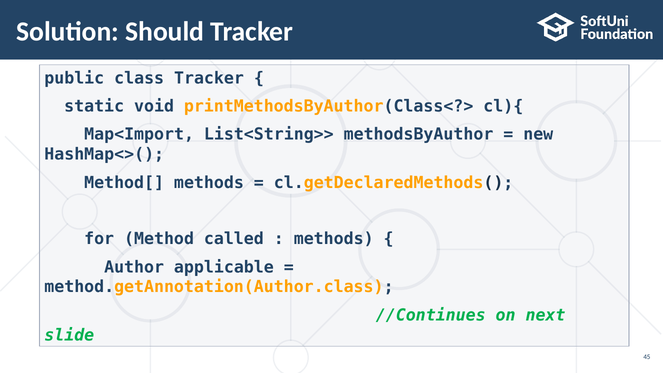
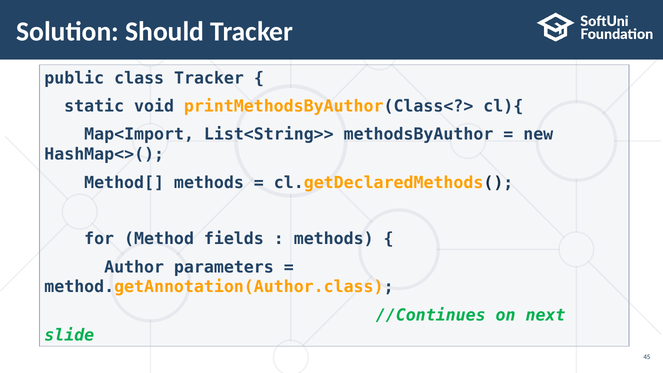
called: called -> fields
applicable: applicable -> parameters
